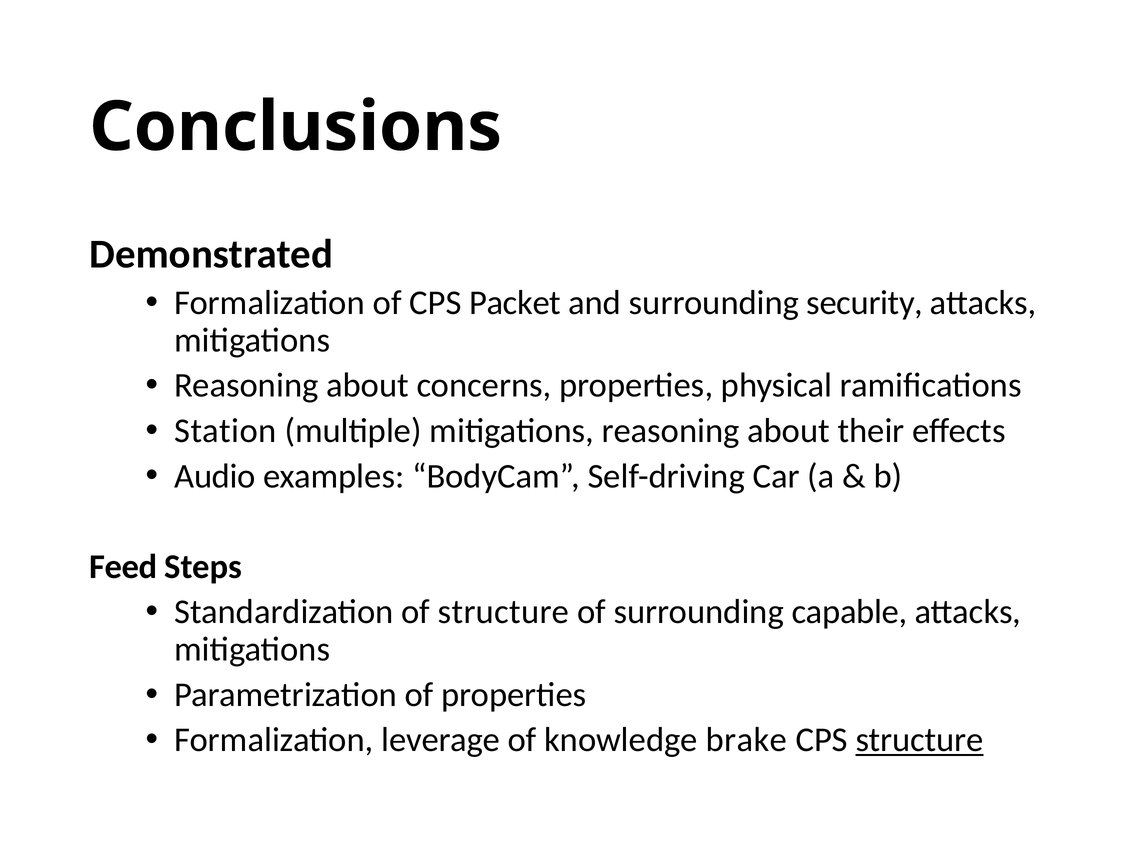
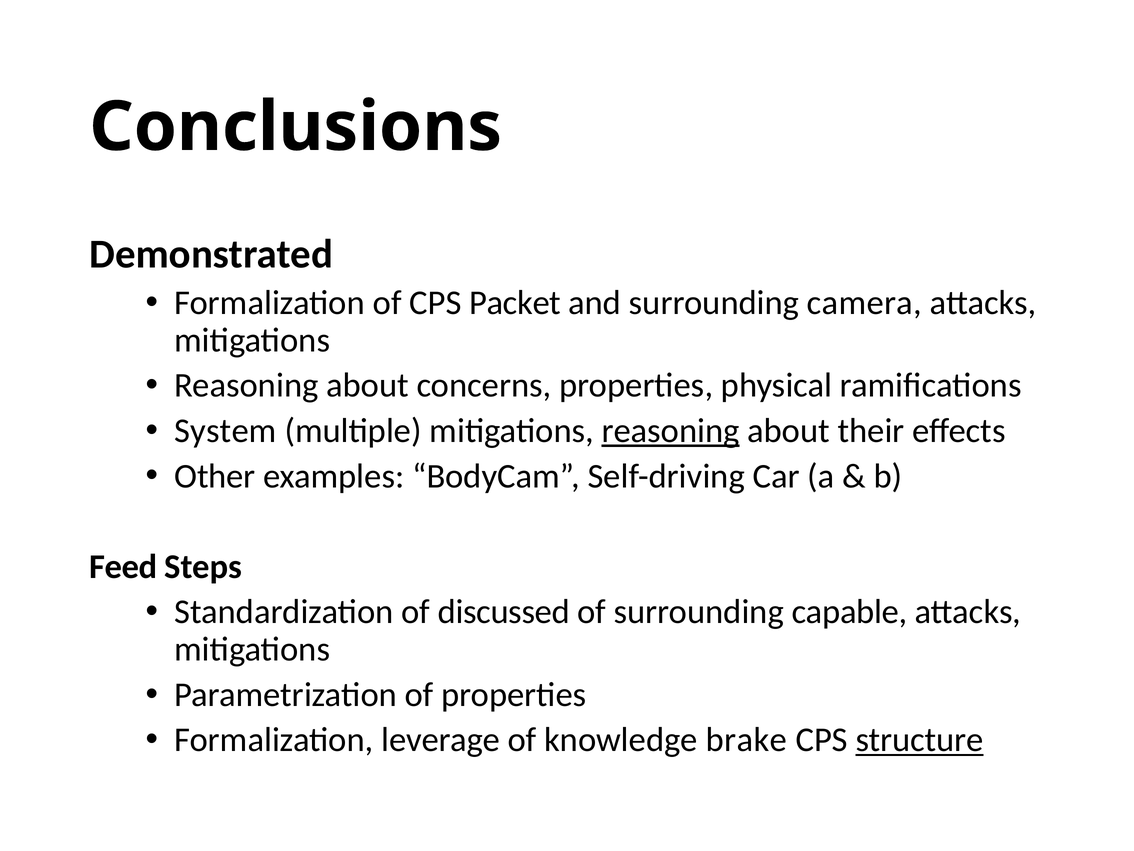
security: security -> camera
Station: Station -> System
reasoning at (671, 431) underline: none -> present
Audio: Audio -> Other
of structure: structure -> discussed
